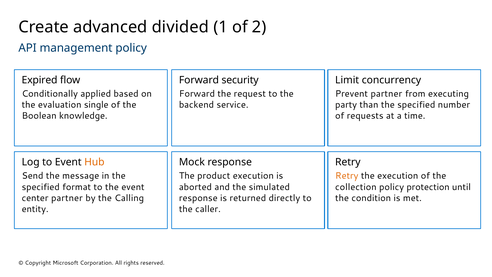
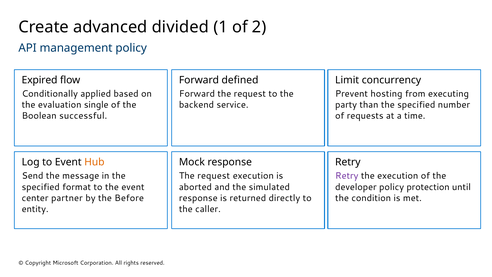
security: security -> defined
Prevent partner: partner -> hosting
knowledge: knowledge -> successful
product at (214, 176): product -> request
Retry at (347, 176) colour: orange -> purple
collection: collection -> developer
Calling: Calling -> Before
